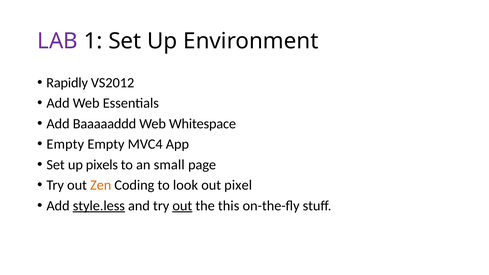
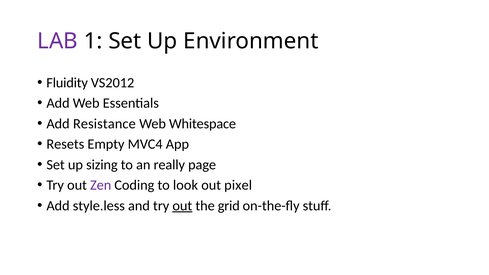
Rapidly: Rapidly -> Fluidity
Baaaaaddd: Baaaaaddd -> Resistance
Empty at (65, 144): Empty -> Resets
pixels: pixels -> sizing
small: small -> really
Zen colour: orange -> purple
style.less underline: present -> none
this: this -> grid
